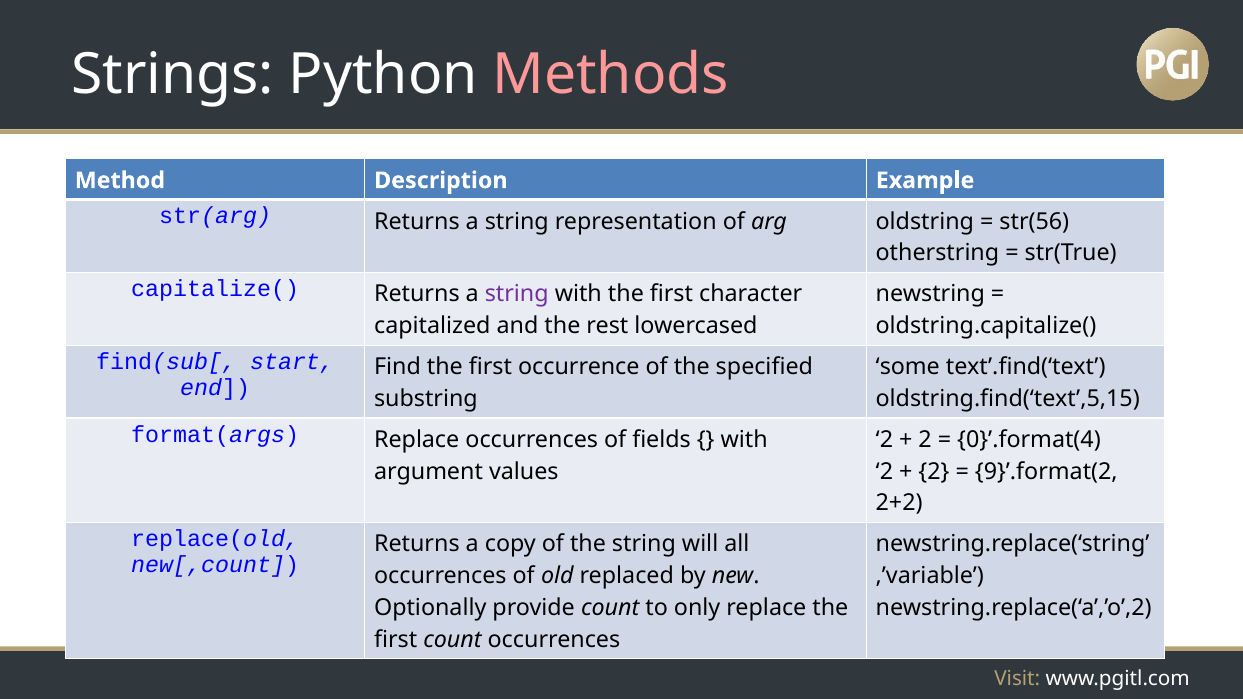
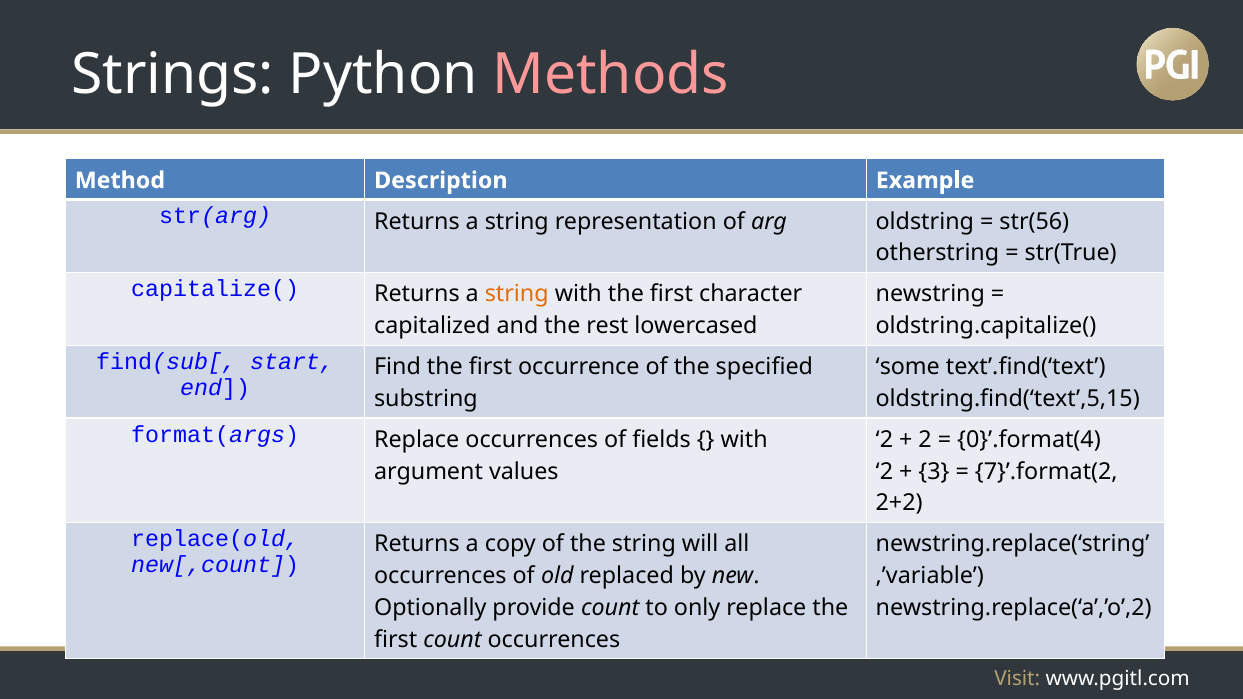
string at (517, 294) colour: purple -> orange
2 at (934, 472): 2 -> 3
9}’.format(2: 9}’.format(2 -> 7}’.format(2
